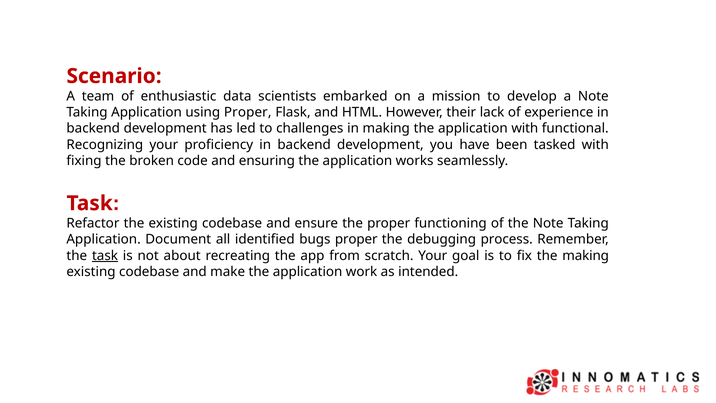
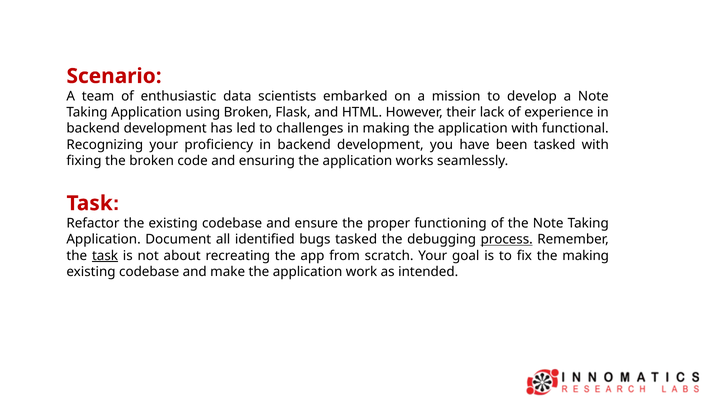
using Proper: Proper -> Broken
bugs proper: proper -> tasked
process underline: none -> present
